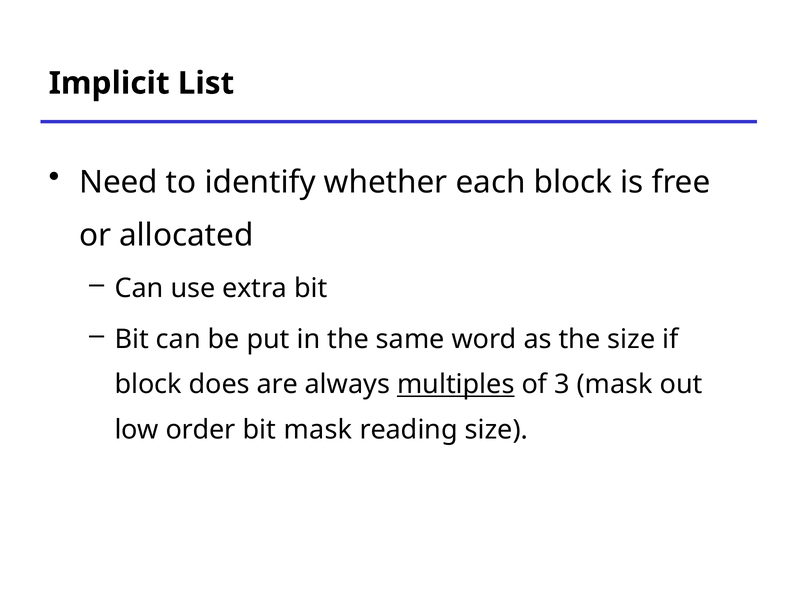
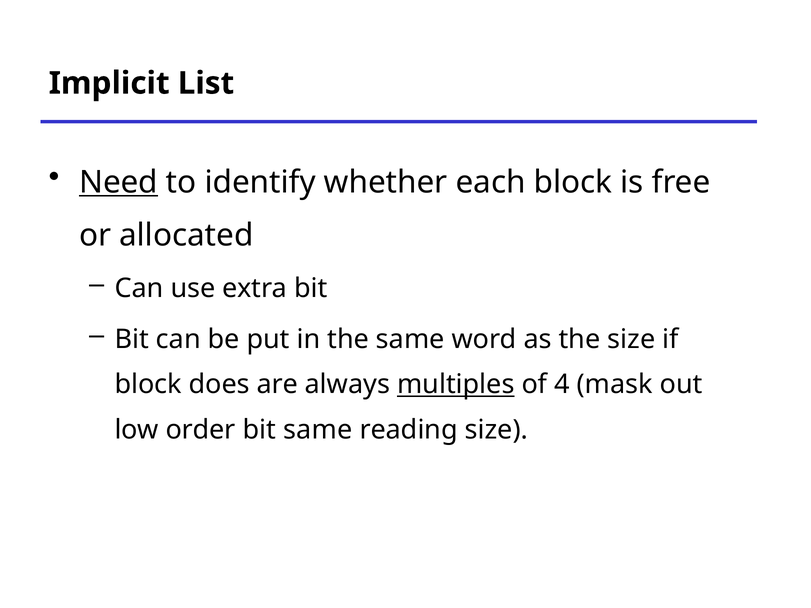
Need underline: none -> present
3: 3 -> 4
bit mask: mask -> same
